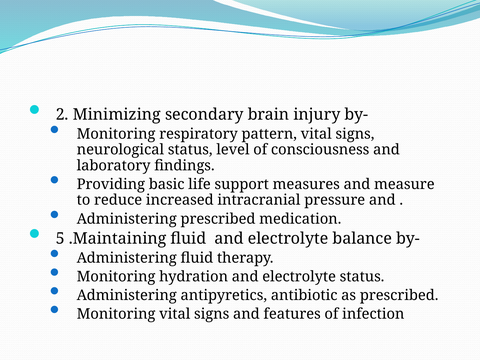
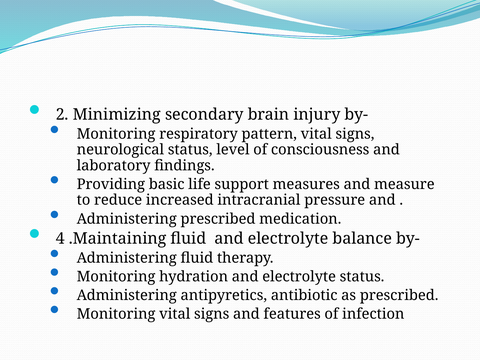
5: 5 -> 4
